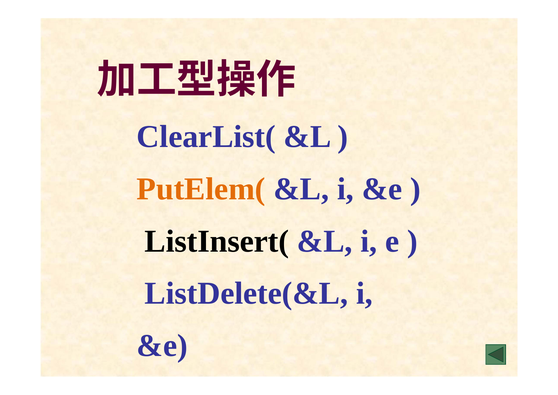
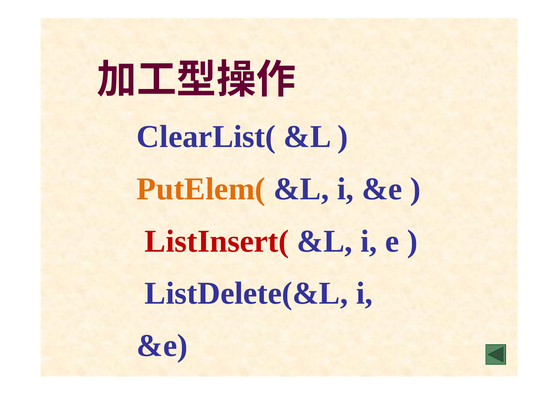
ListInsert( colour: black -> red
